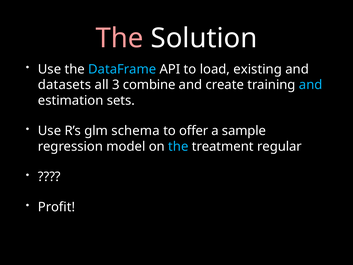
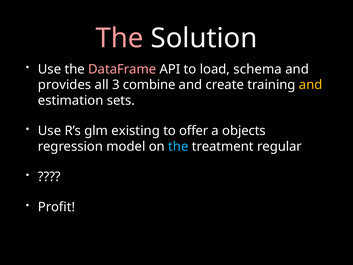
DataFrame colour: light blue -> pink
existing: existing -> schema
datasets: datasets -> provides
and at (311, 85) colour: light blue -> yellow
schema: schema -> existing
sample: sample -> objects
